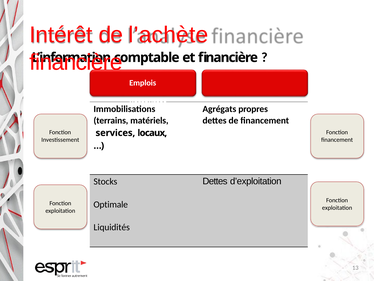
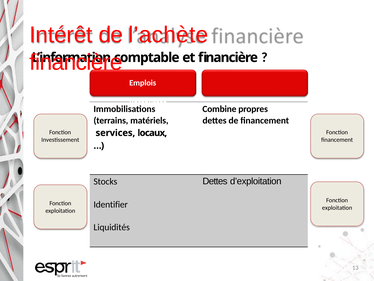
Agrégats: Agrégats -> Combine
Optimale: Optimale -> Identifier
